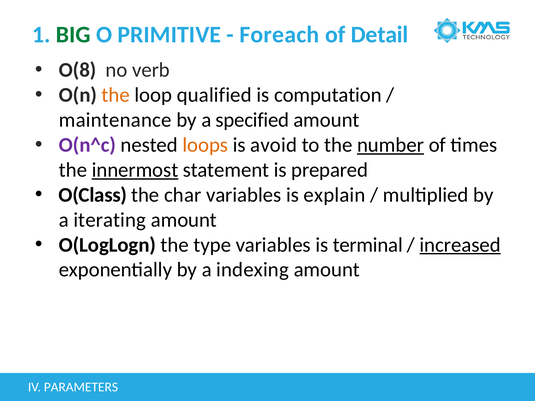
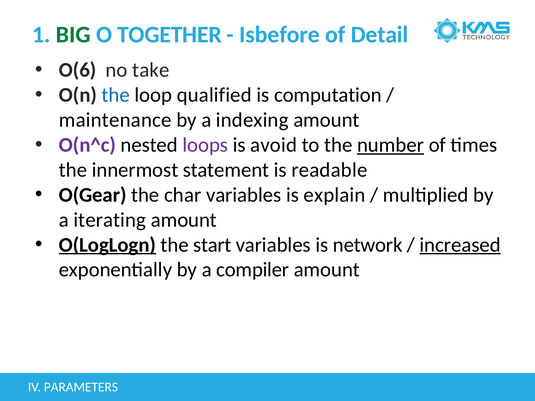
PRIMITIVE: PRIMITIVE -> TOGETHER
Foreach: Foreach -> Isbefore
O(8: O(8 -> O(6
verb: verb -> take
the at (116, 95) colour: orange -> blue
specified: specified -> indexing
loops colour: orange -> purple
innermost underline: present -> none
prepared: prepared -> readable
O(Class: O(Class -> O(Gear
O(LogLogn underline: none -> present
type: type -> start
terminal: terminal -> network
indexing: indexing -> compiler
